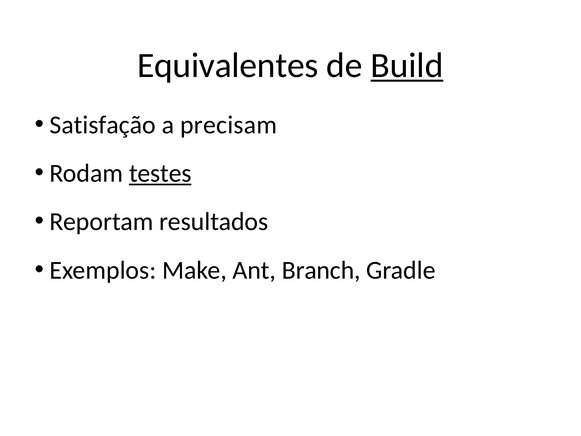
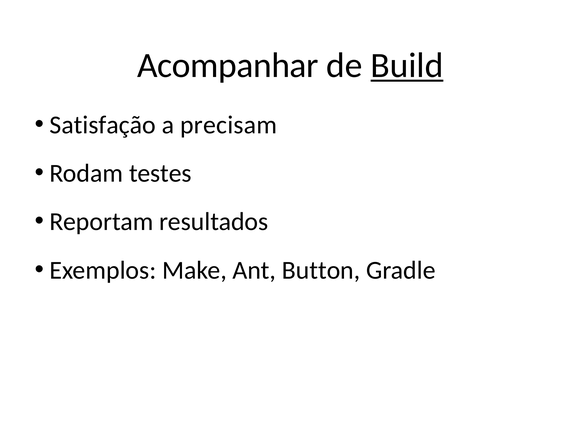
Equivalentes: Equivalentes -> Acompanhar
testes underline: present -> none
Branch: Branch -> Button
